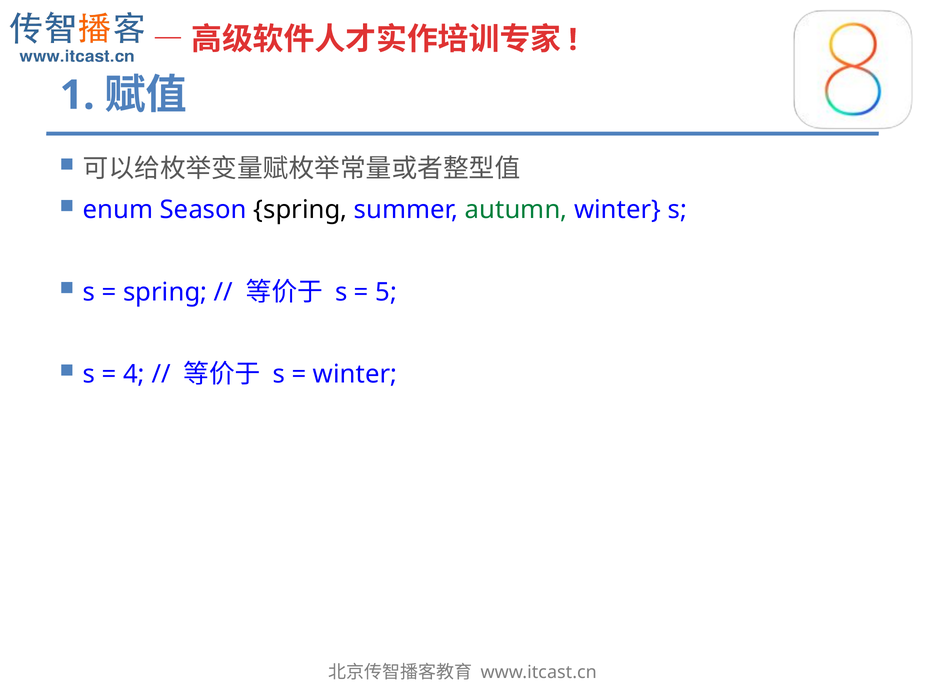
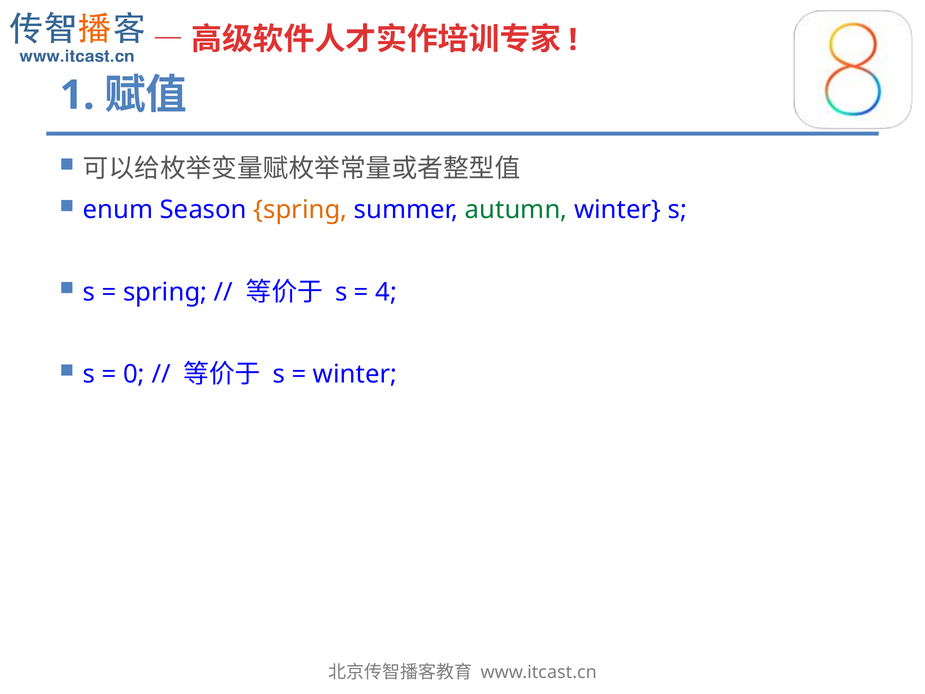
spring at (300, 210) colour: black -> orange
5: 5 -> 4
4: 4 -> 0
